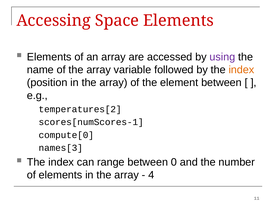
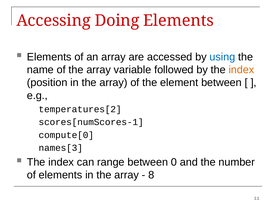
Space: Space -> Doing
using colour: purple -> blue
4: 4 -> 8
